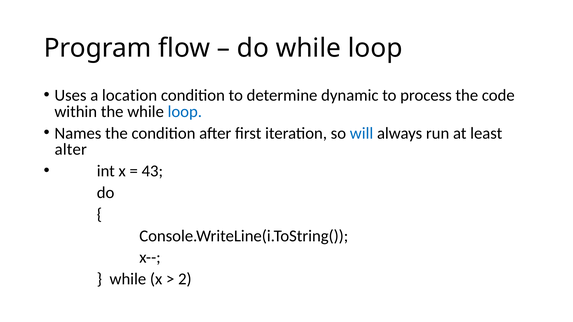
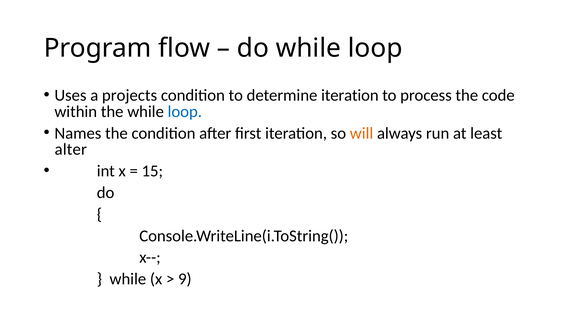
location: location -> projects
determine dynamic: dynamic -> iteration
will colour: blue -> orange
43: 43 -> 15
2: 2 -> 9
